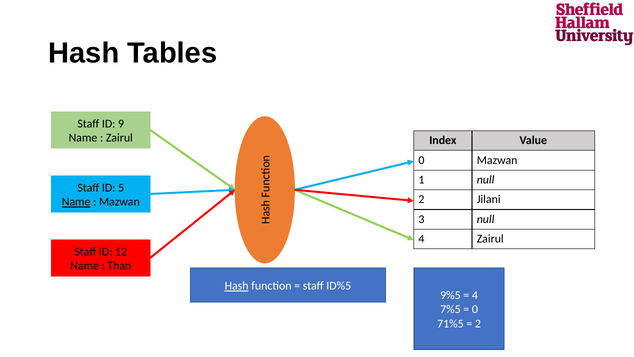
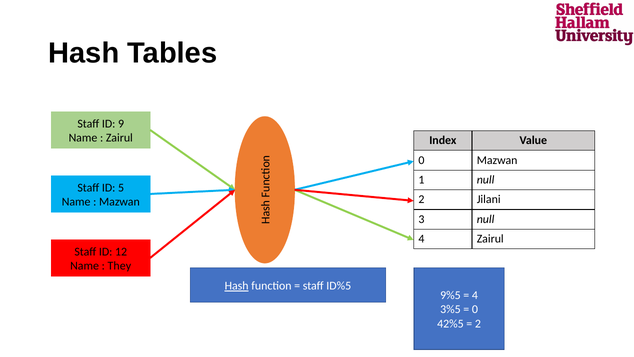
Name at (76, 202) underline: present -> none
Than: Than -> They
7%5: 7%5 -> 3%5
71%5: 71%5 -> 42%5
